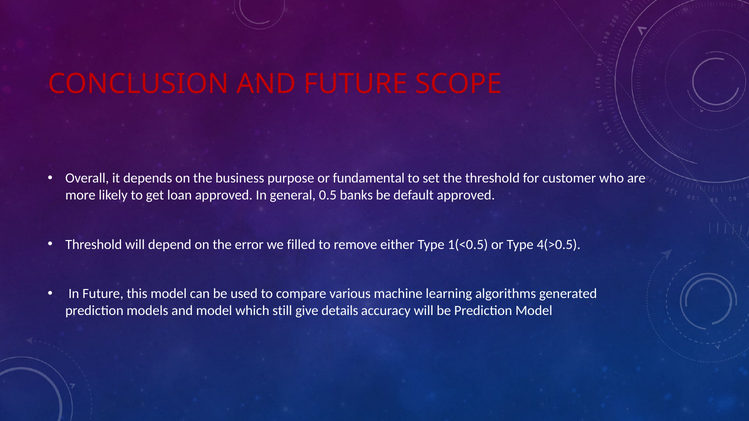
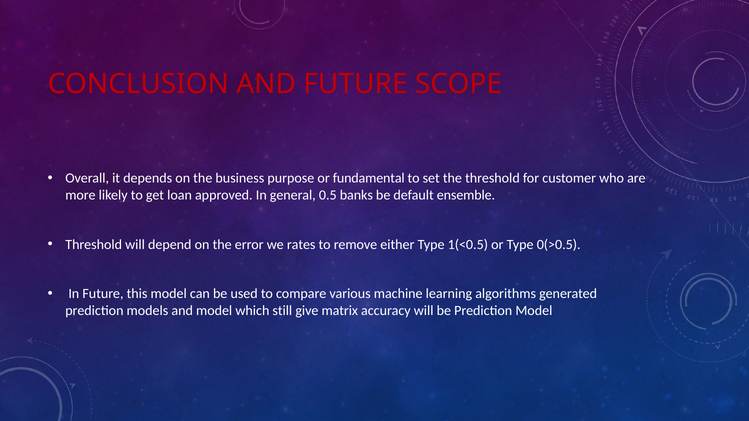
default approved: approved -> ensemble
filled: filled -> rates
4(>0.5: 4(>0.5 -> 0(>0.5
details: details -> matrix
